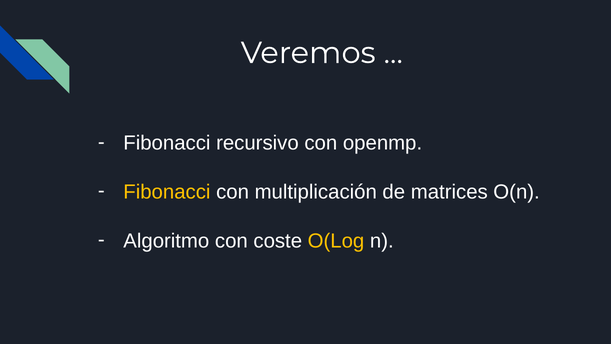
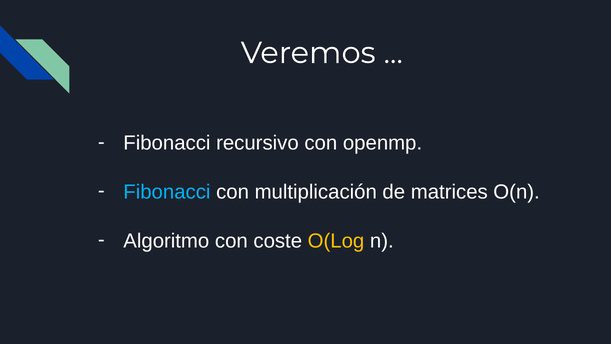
Fibonacci at (167, 192) colour: yellow -> light blue
